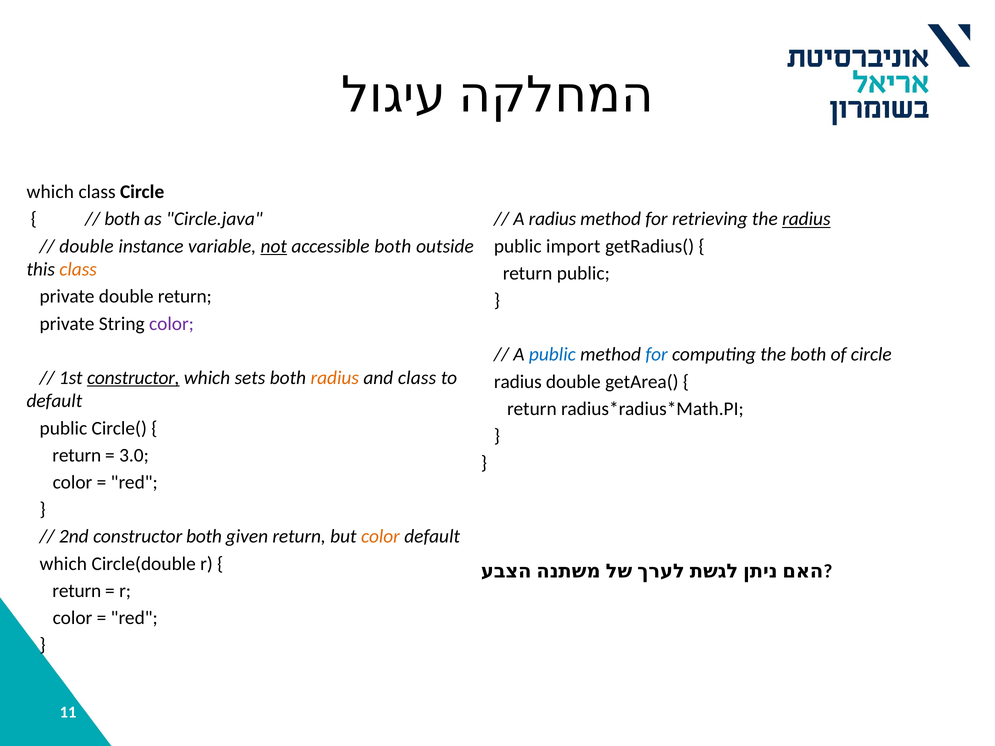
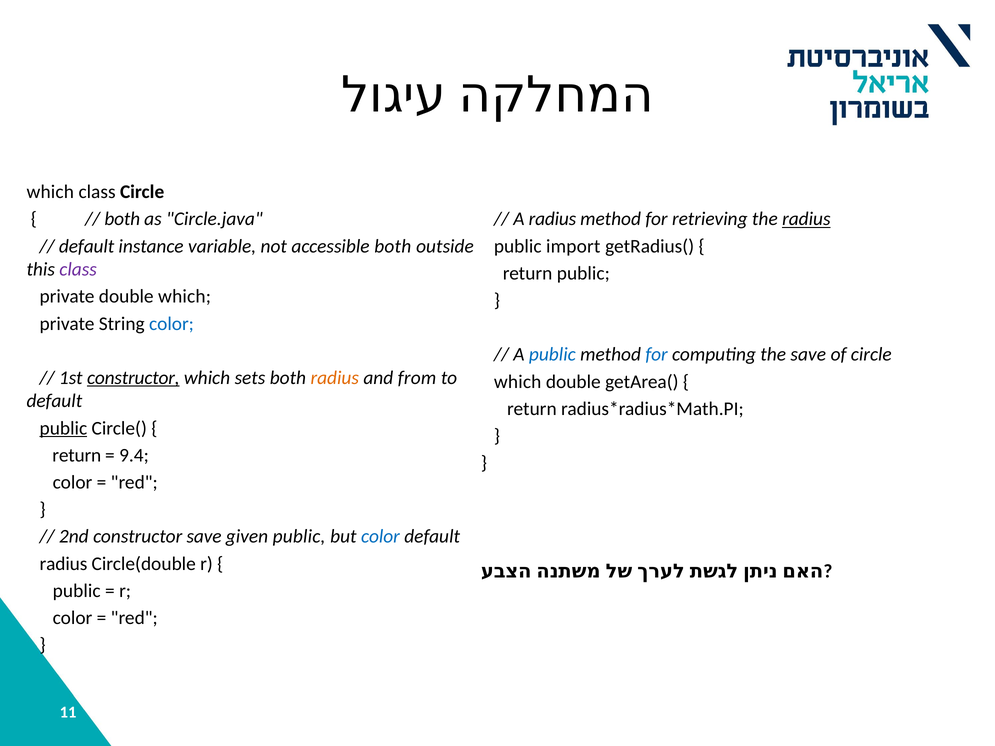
double at (86, 246): double -> default
not underline: present -> none
class at (78, 270) colour: orange -> purple
double return: return -> which
color at (171, 324) colour: purple -> blue
the both: both -> save
and class: class -> from
radius at (518, 382): radius -> which
public at (63, 428) underline: none -> present
3.0: 3.0 -> 9.4
constructor both: both -> save
given return: return -> public
color at (380, 537) colour: orange -> blue
which at (63, 564): which -> radius
return at (77, 591): return -> public
